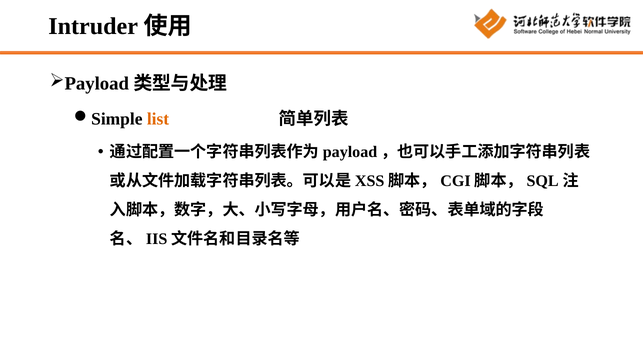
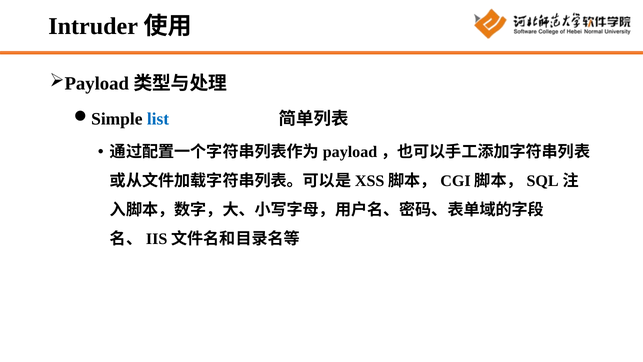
list colour: orange -> blue
